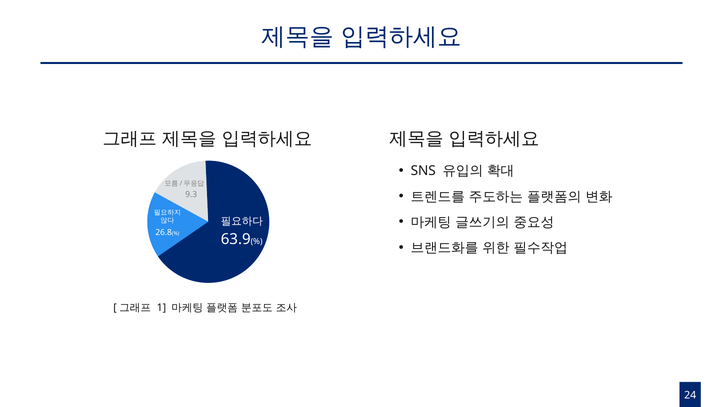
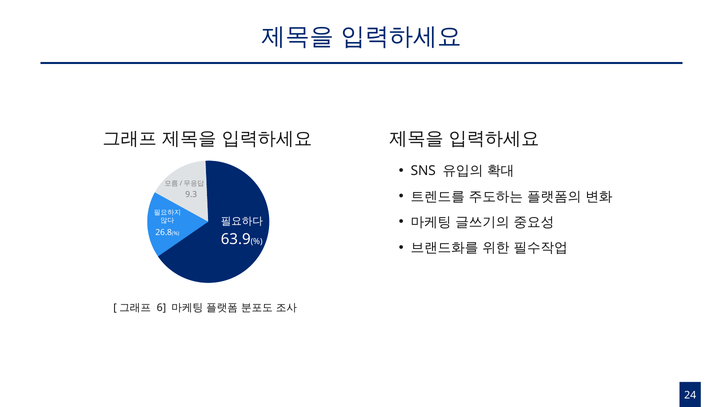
1: 1 -> 6
